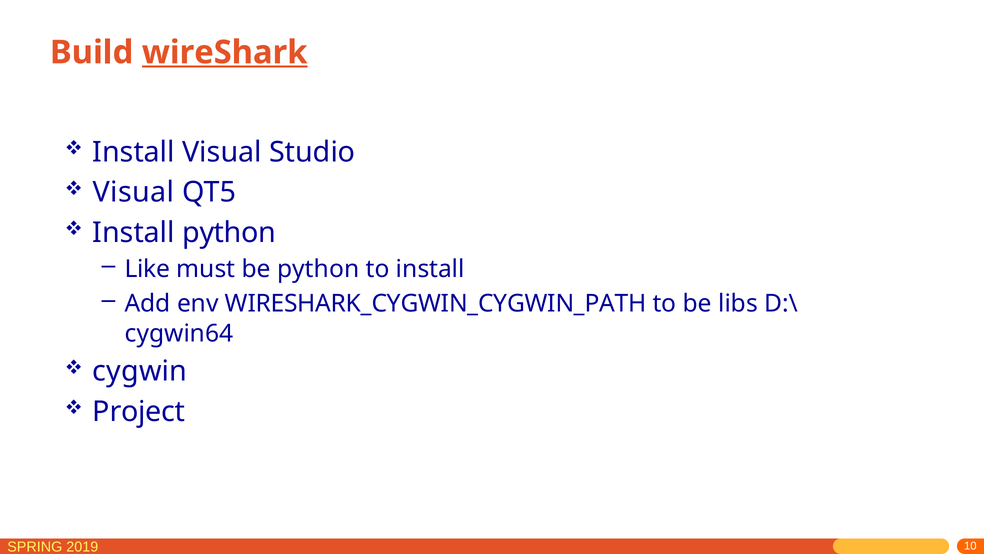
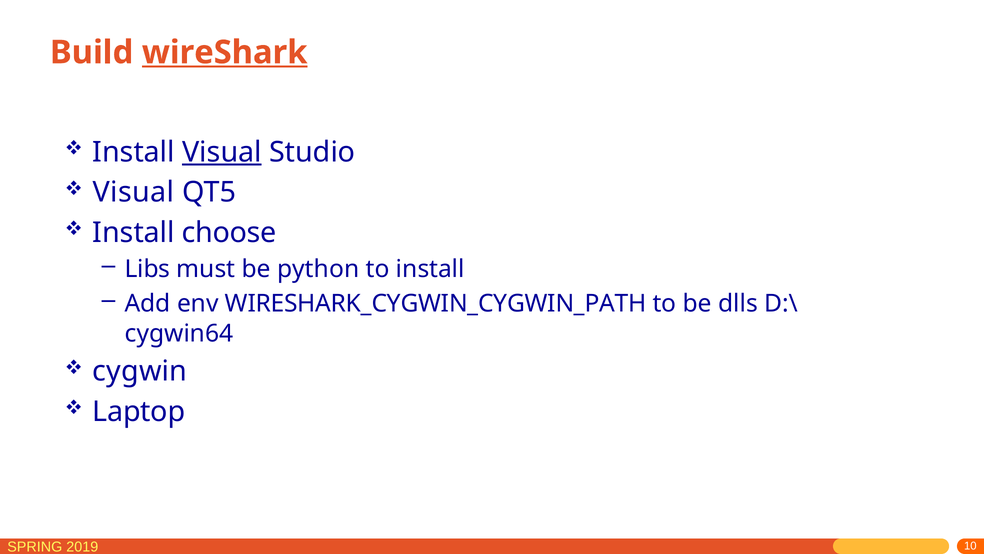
Visual at (222, 152) underline: none -> present
Install python: python -> choose
Like: Like -> Libs
libs: libs -> dlls
Project: Project -> Laptop
